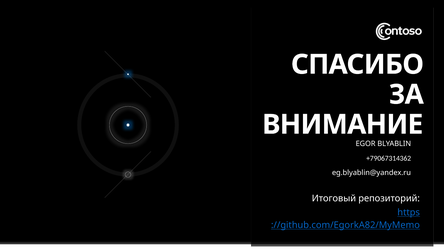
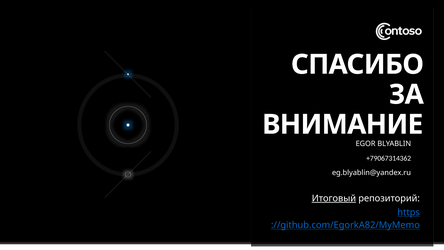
Итоговый underline: none -> present
